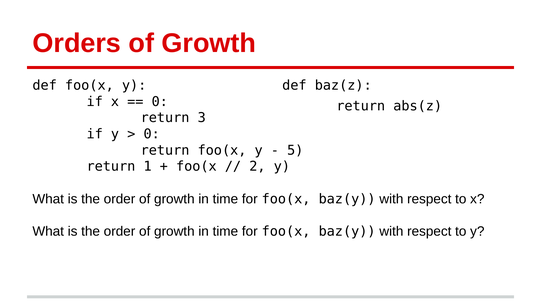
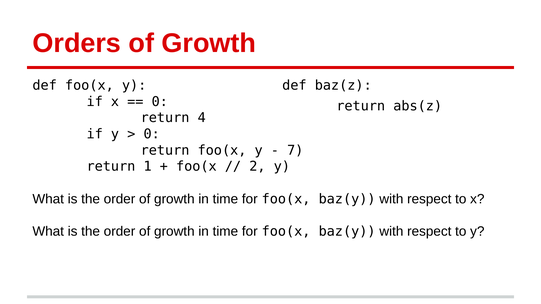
3: 3 -> 4
5: 5 -> 7
